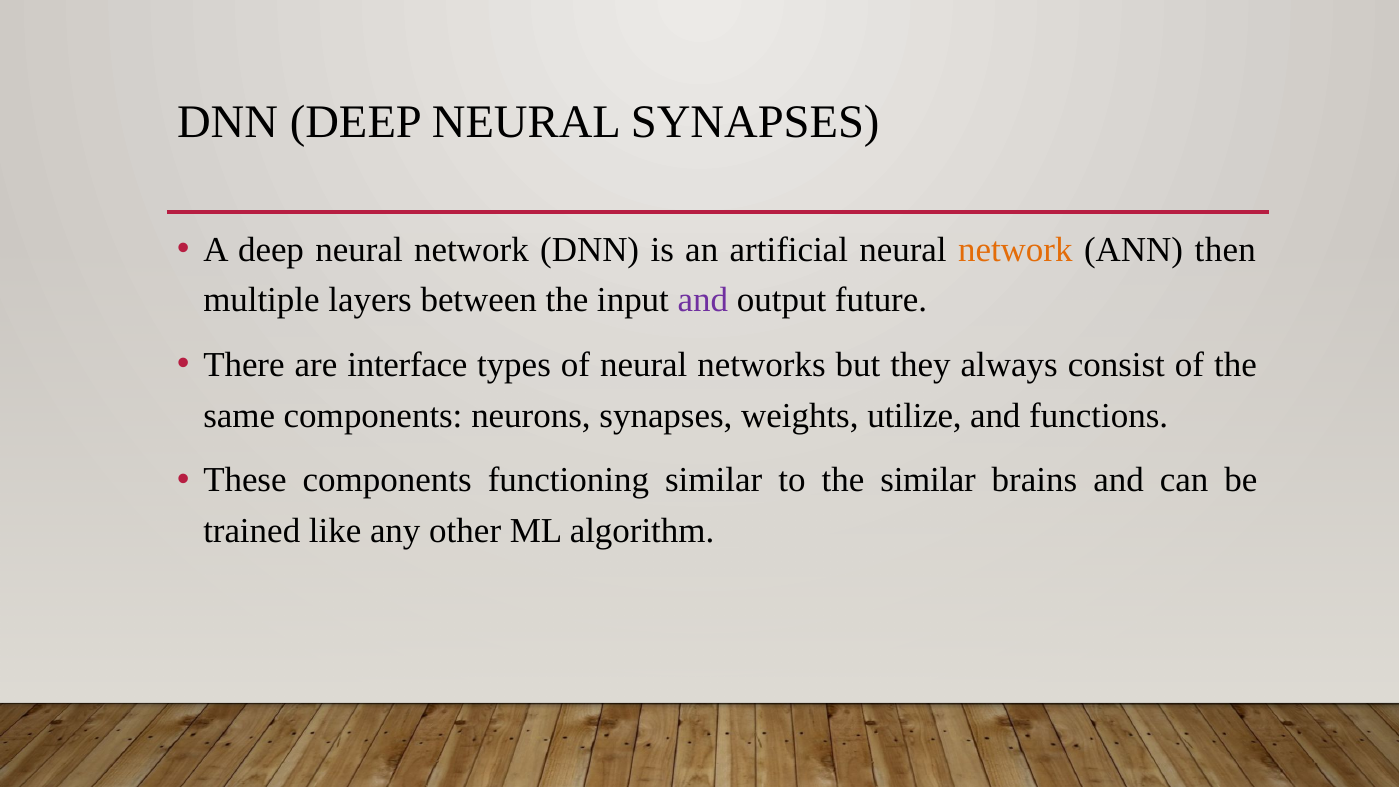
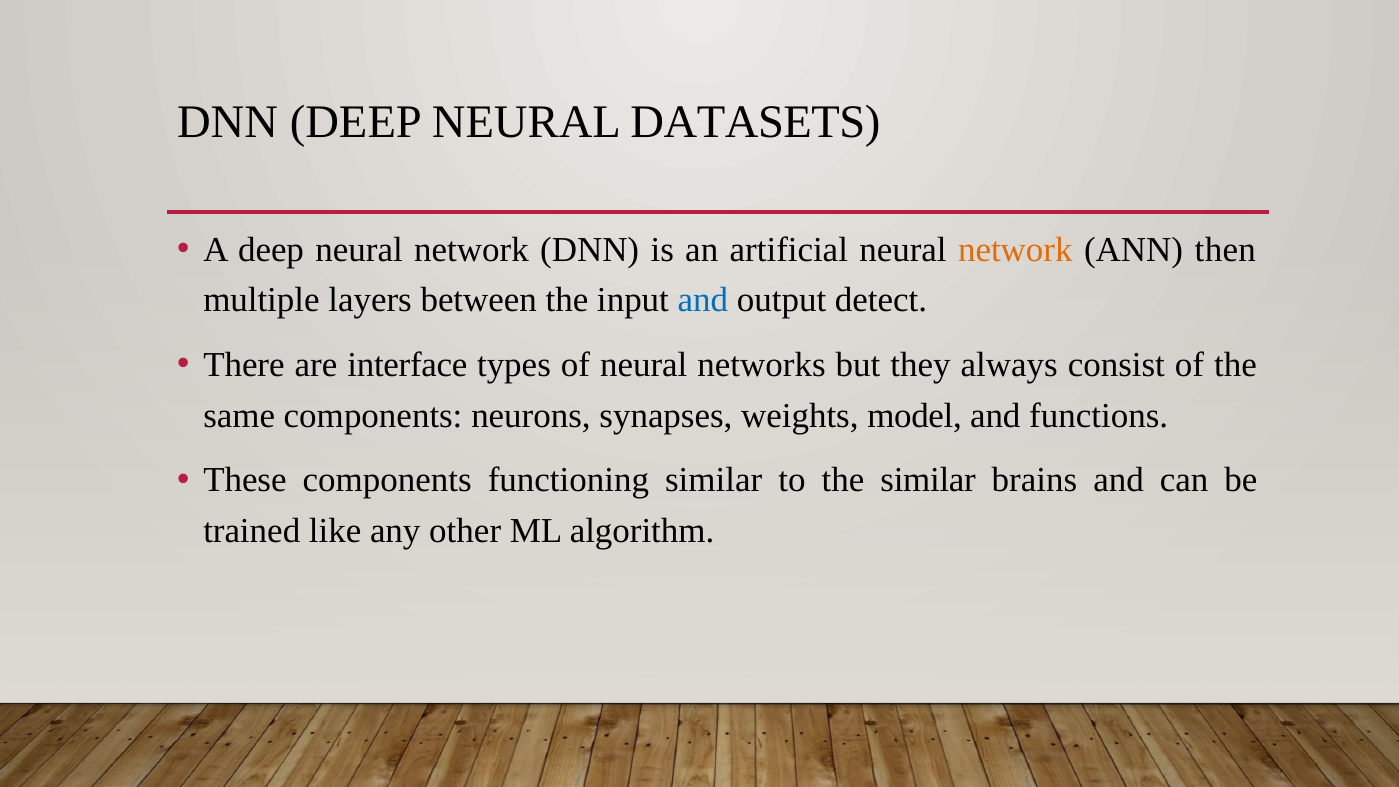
NEURAL SYNAPSES: SYNAPSES -> DATASETS
and at (703, 300) colour: purple -> blue
future: future -> detect
utilize: utilize -> model
